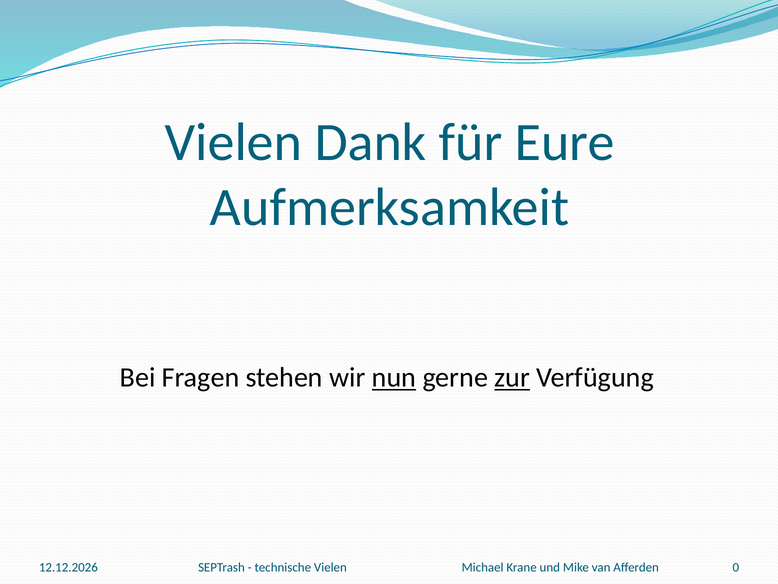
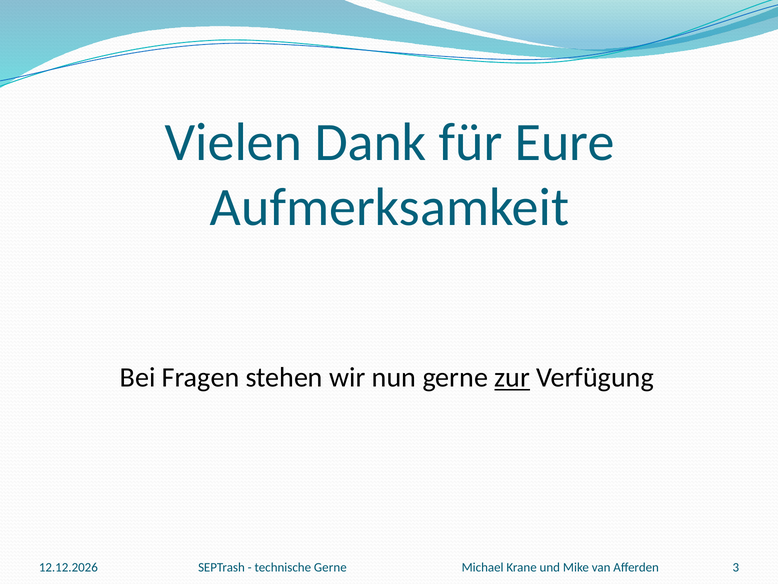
nun underline: present -> none
0: 0 -> 3
technische Vielen: Vielen -> Gerne
